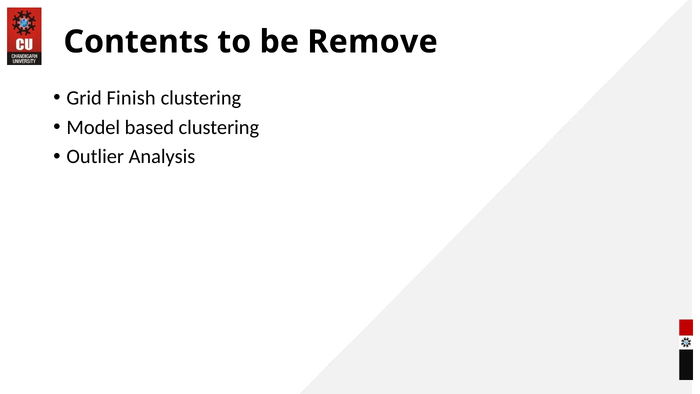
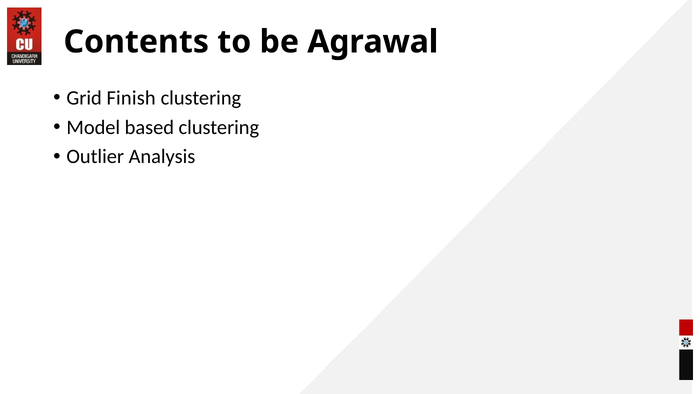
Remove: Remove -> Agrawal
